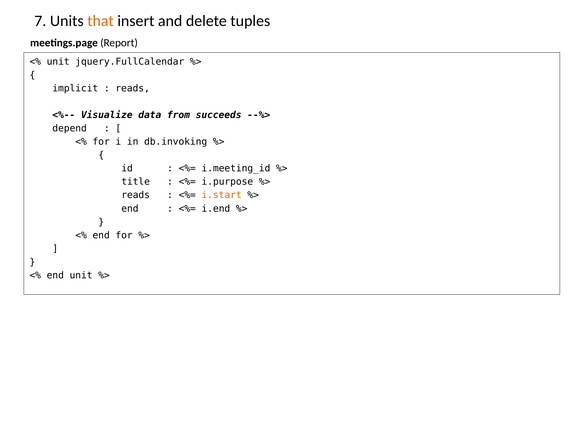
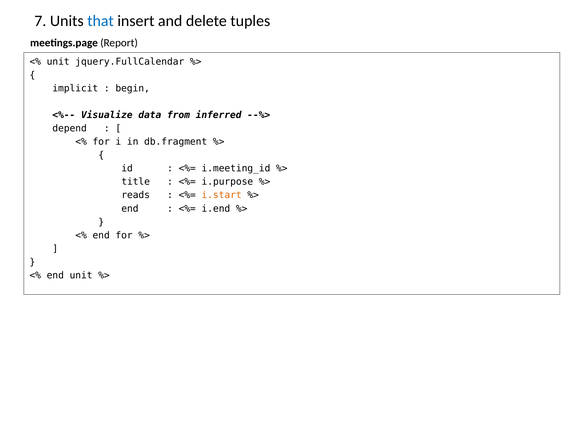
that colour: orange -> blue
reads at (133, 88): reads -> begin
succeeds: succeeds -> inferred
db.invoking: db.invoking -> db.fragment
